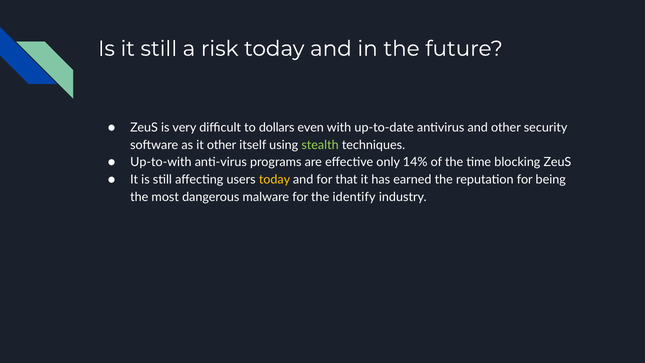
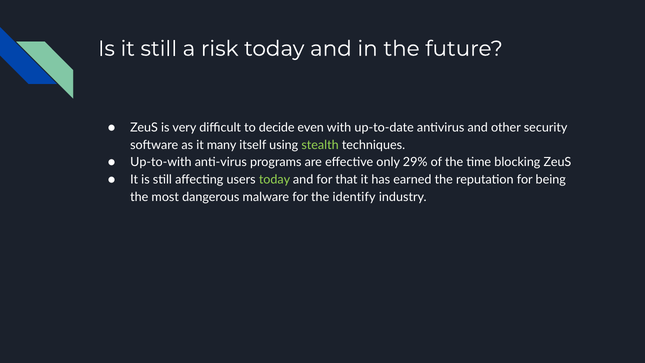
dollars: dollars -> decide
it other: other -> many
14%: 14% -> 29%
today at (275, 180) colour: yellow -> light green
